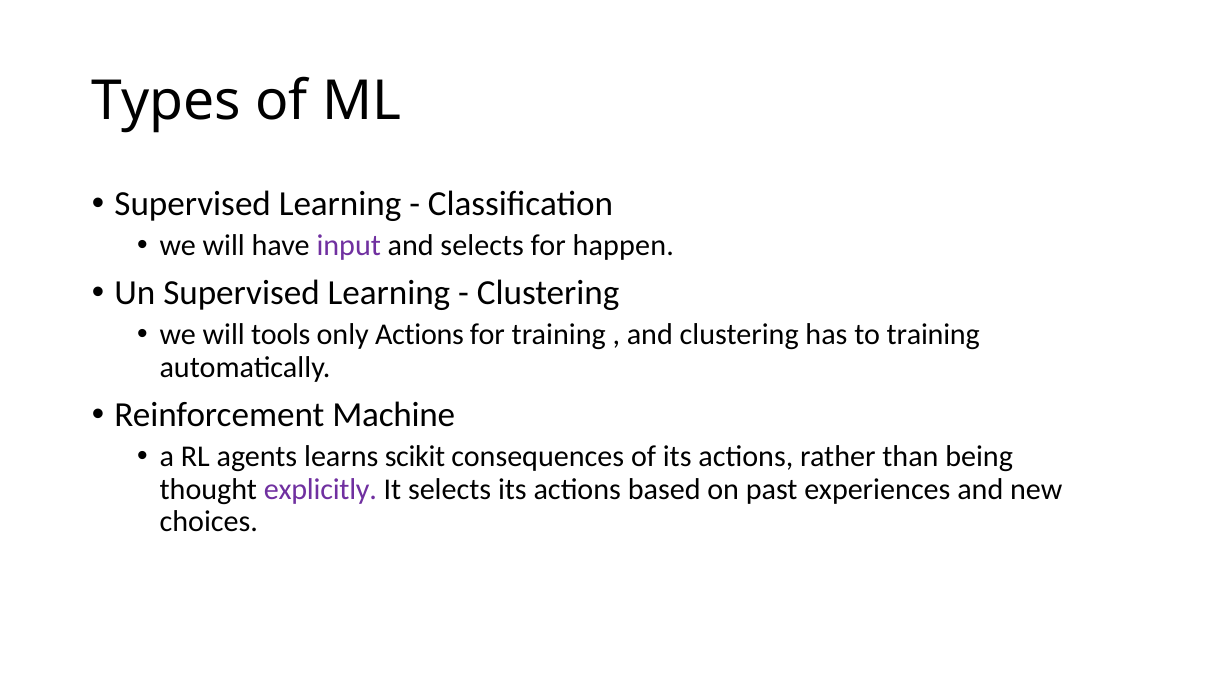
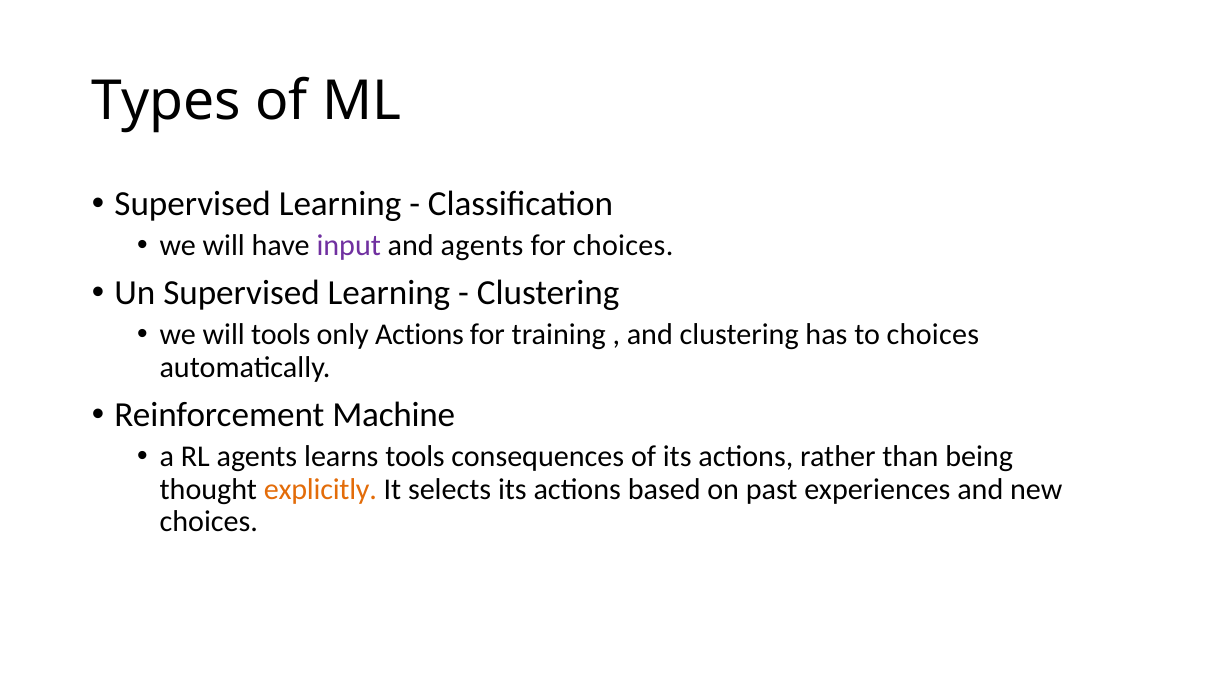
and selects: selects -> agents
for happen: happen -> choices
to training: training -> choices
learns scikit: scikit -> tools
explicitly colour: purple -> orange
